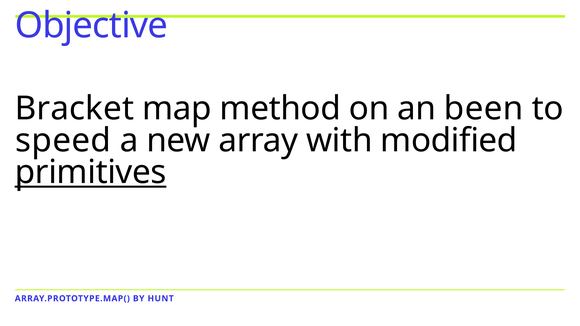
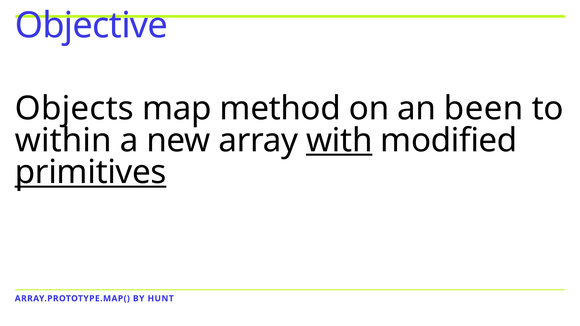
Bracket: Bracket -> Objects
speed: speed -> within
with underline: none -> present
